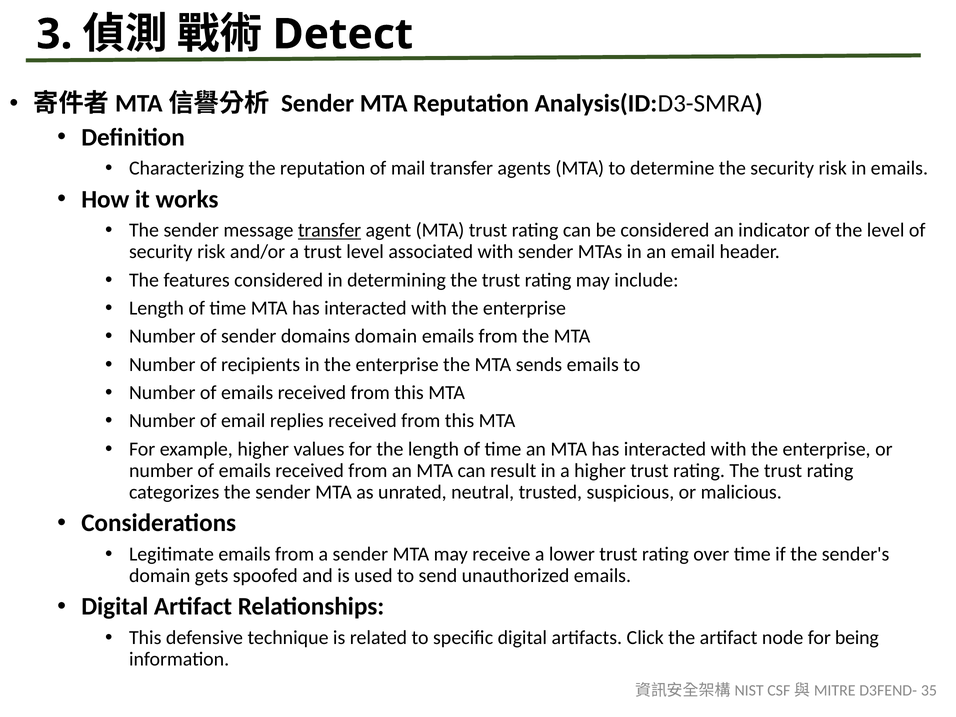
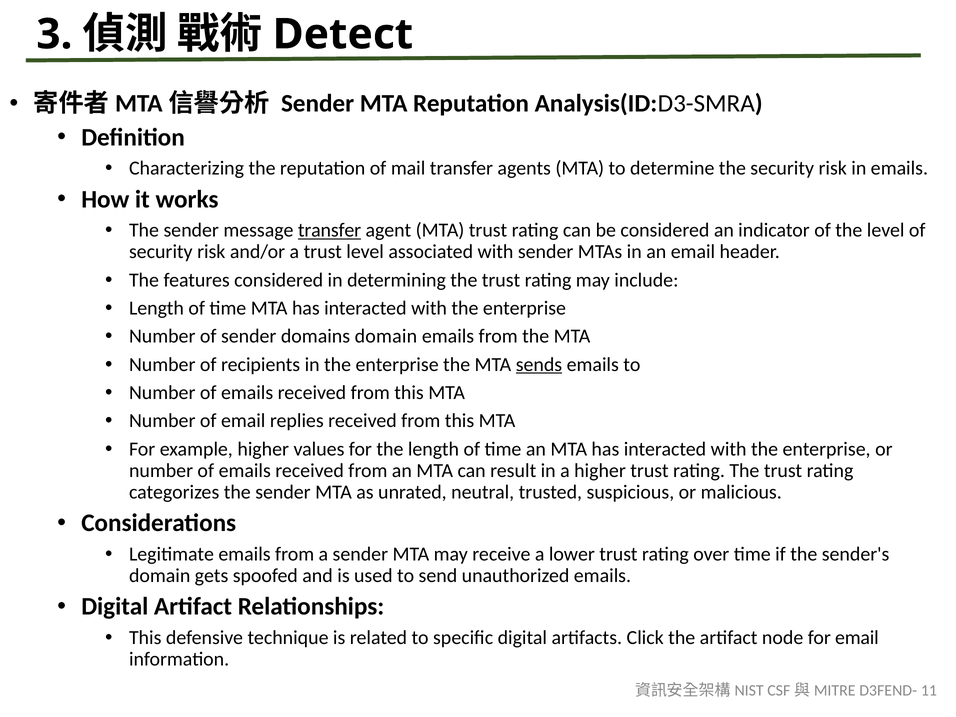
sends underline: none -> present
for being: being -> email
35: 35 -> 11
